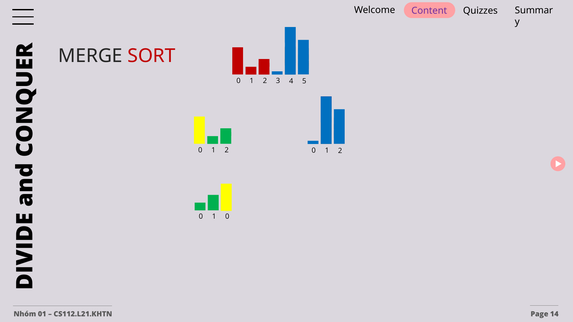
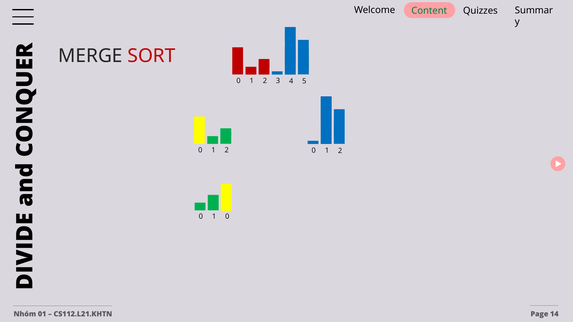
Content colour: purple -> green
